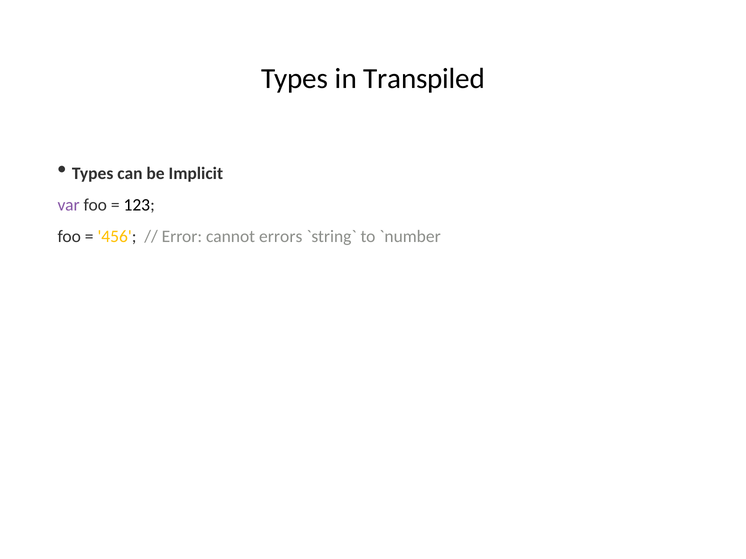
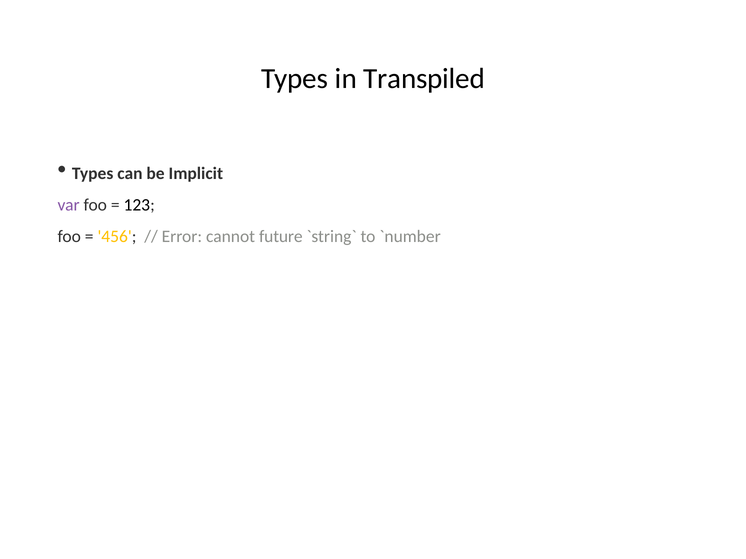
errors: errors -> future
